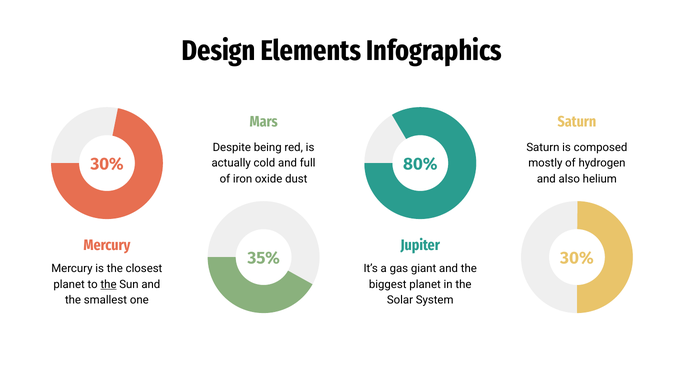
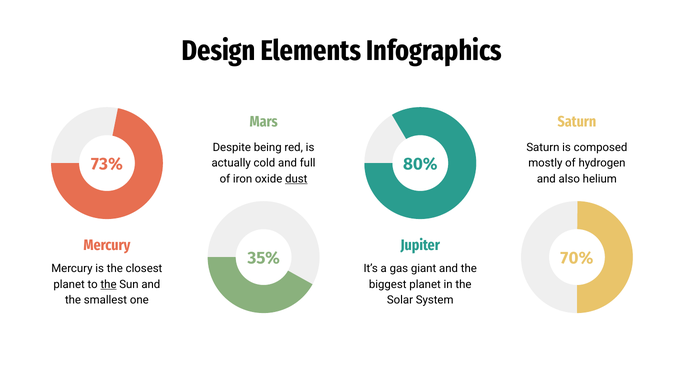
30% at (107, 164): 30% -> 73%
dust underline: none -> present
30% at (577, 258): 30% -> 70%
